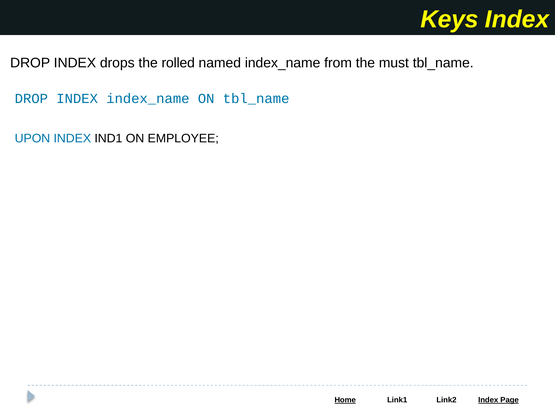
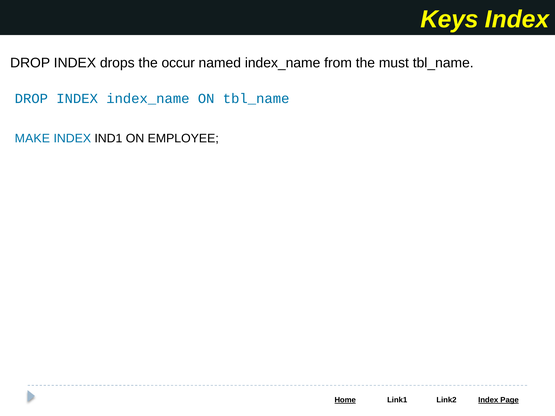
rolled: rolled -> occur
UPON: UPON -> MAKE
